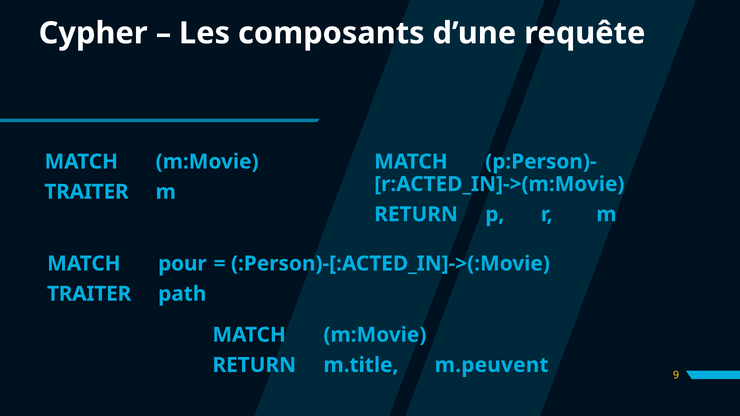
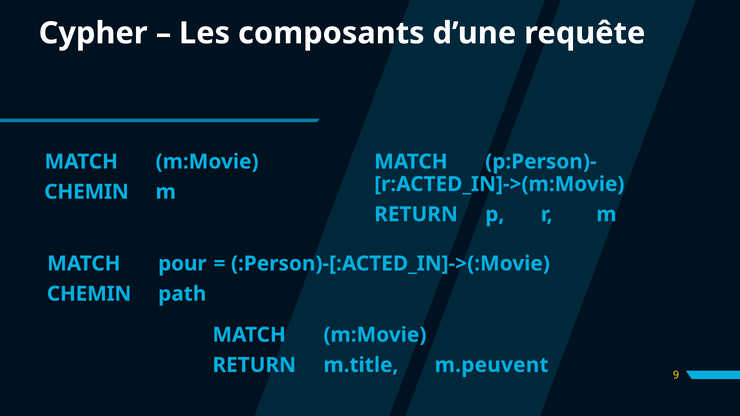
TRAITER at (87, 192): TRAITER -> CHEMIN
TRAITER at (89, 294): TRAITER -> CHEMIN
